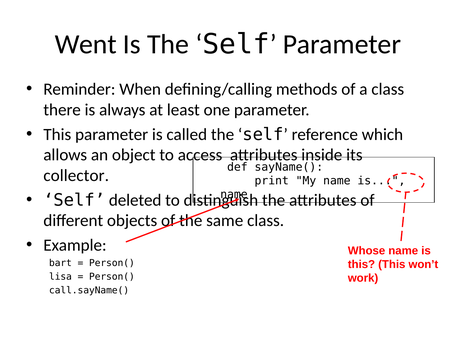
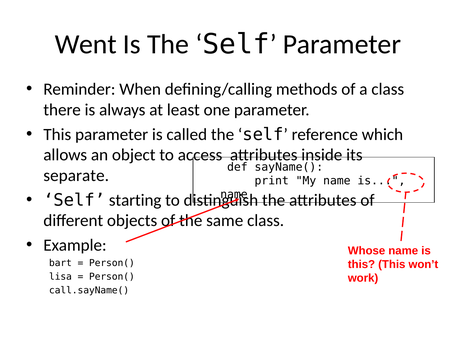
collector: collector -> separate
deleted: deleted -> starting
